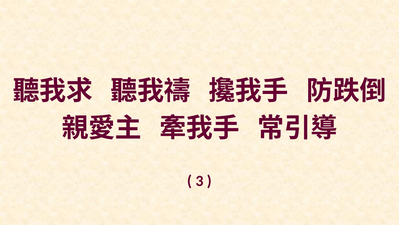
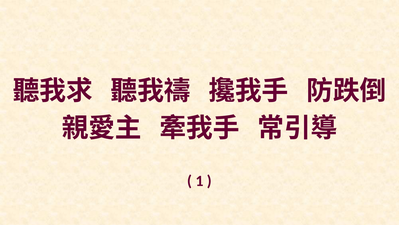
3: 3 -> 1
